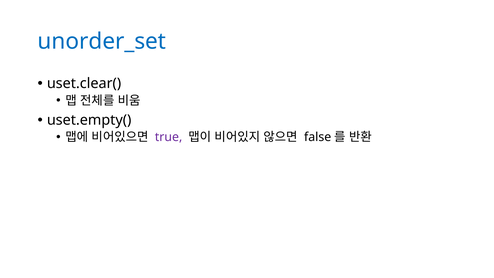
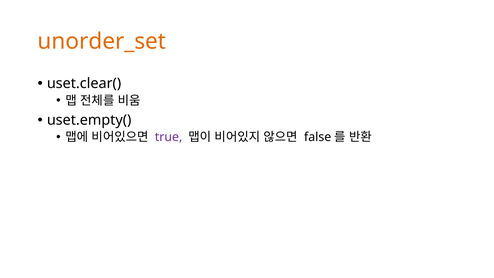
unorder_set colour: blue -> orange
